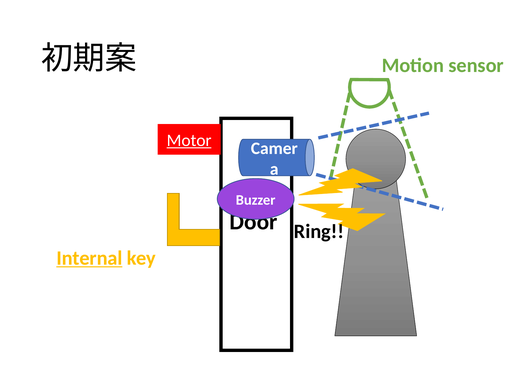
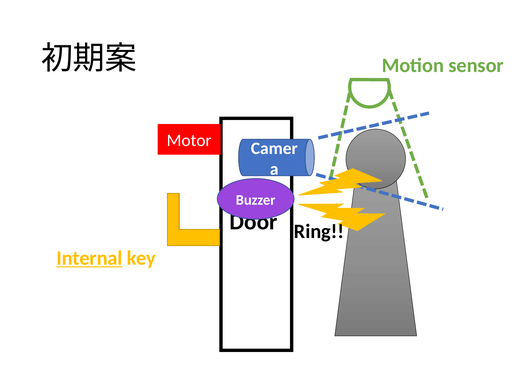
Motor underline: present -> none
